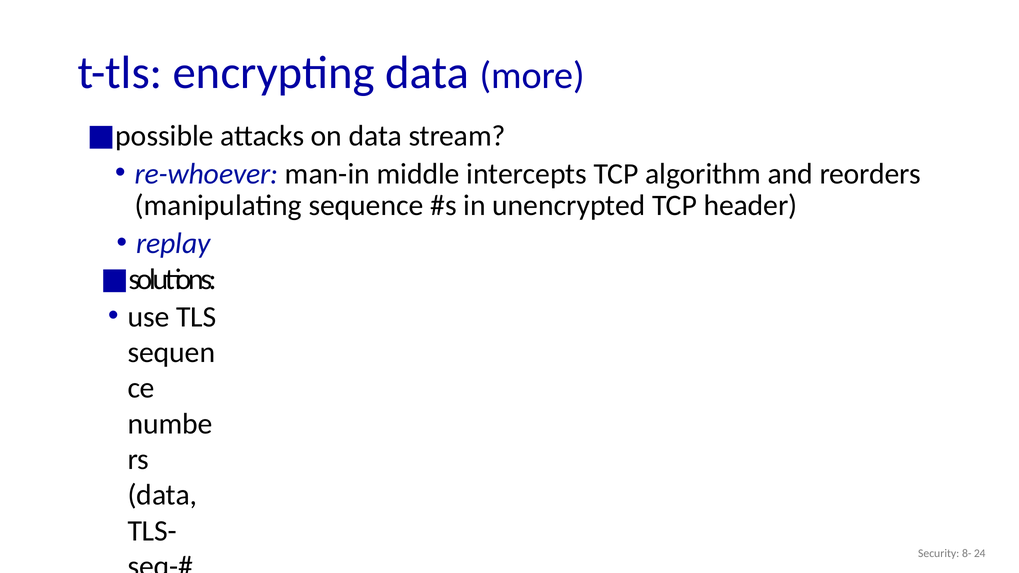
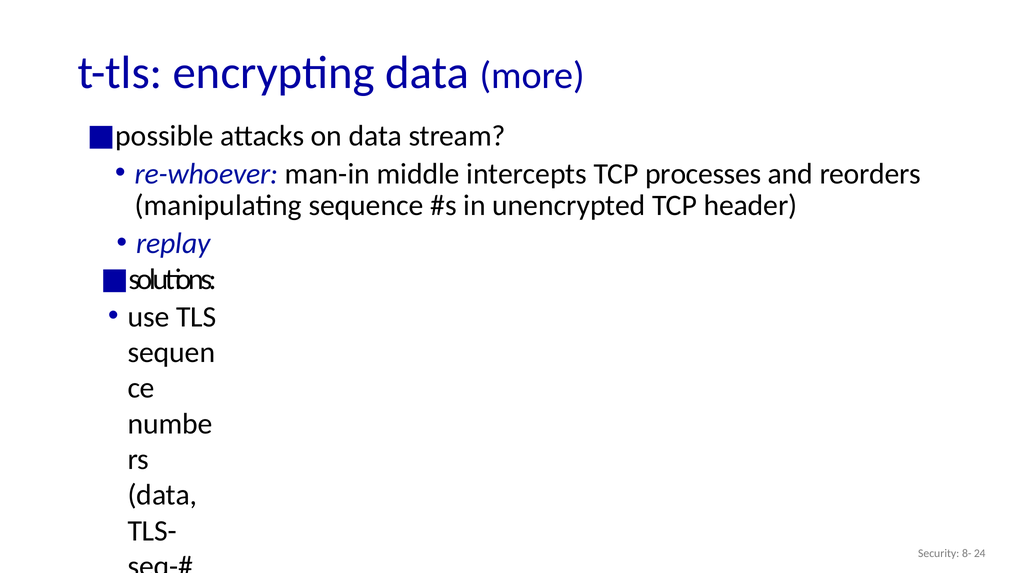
algorithm: algorithm -> processes
